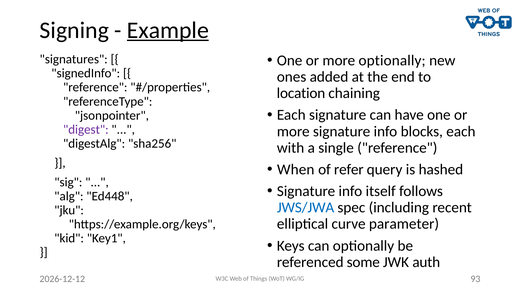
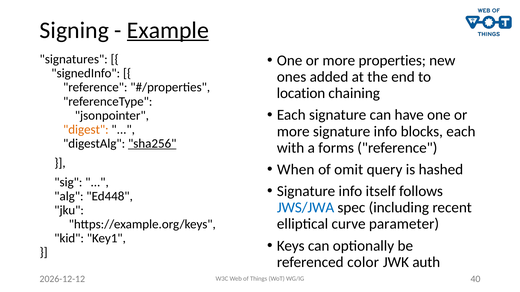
more optionally: optionally -> properties
digest colour: purple -> orange
sha256 underline: none -> present
single: single -> forms
refer: refer -> omit
some: some -> color
93: 93 -> 40
